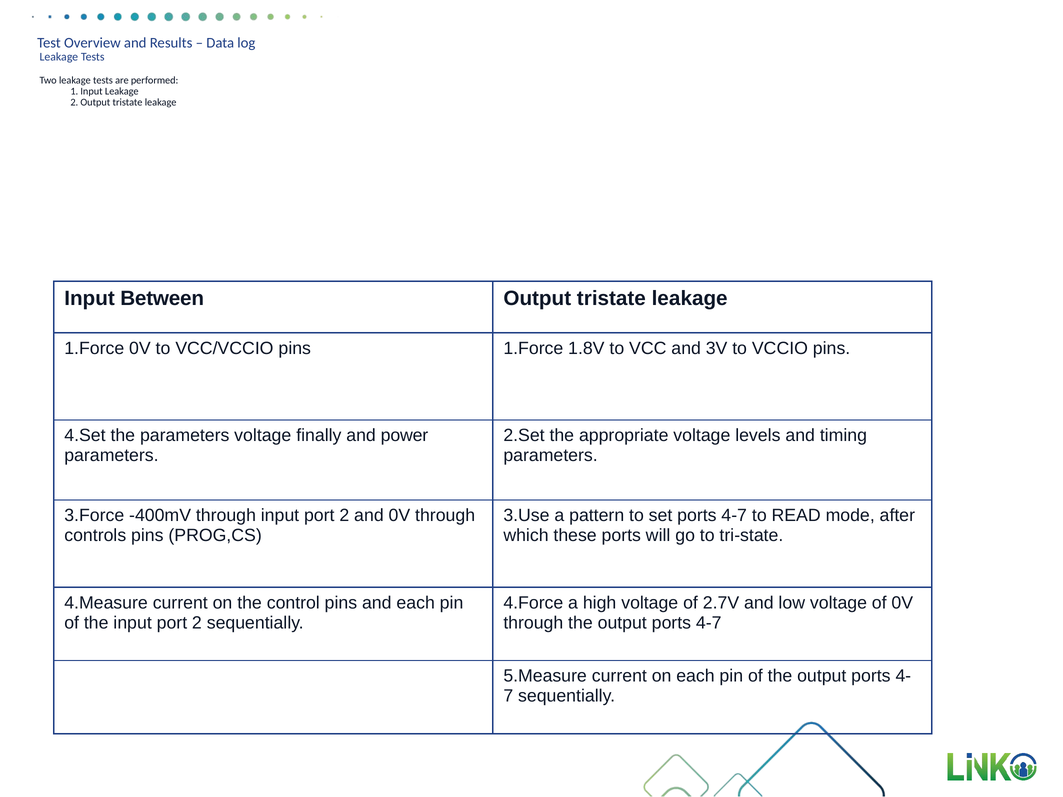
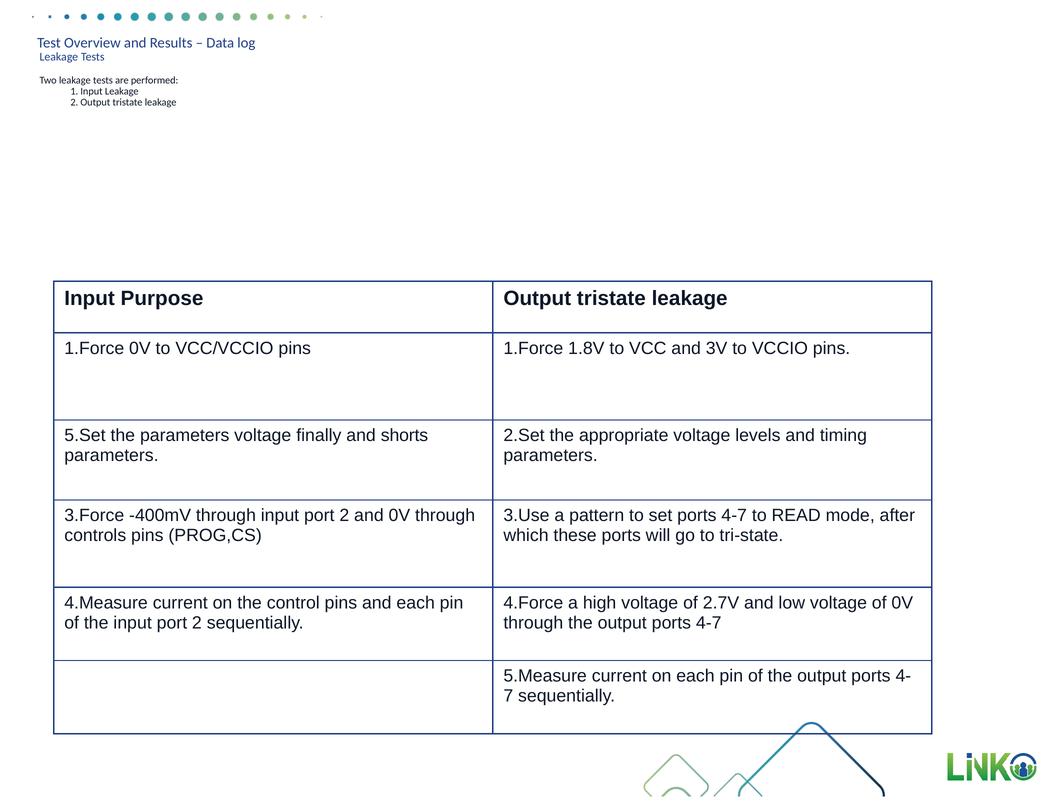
Between: Between -> Purpose
4.Set: 4.Set -> 5.Set
power: power -> shorts
